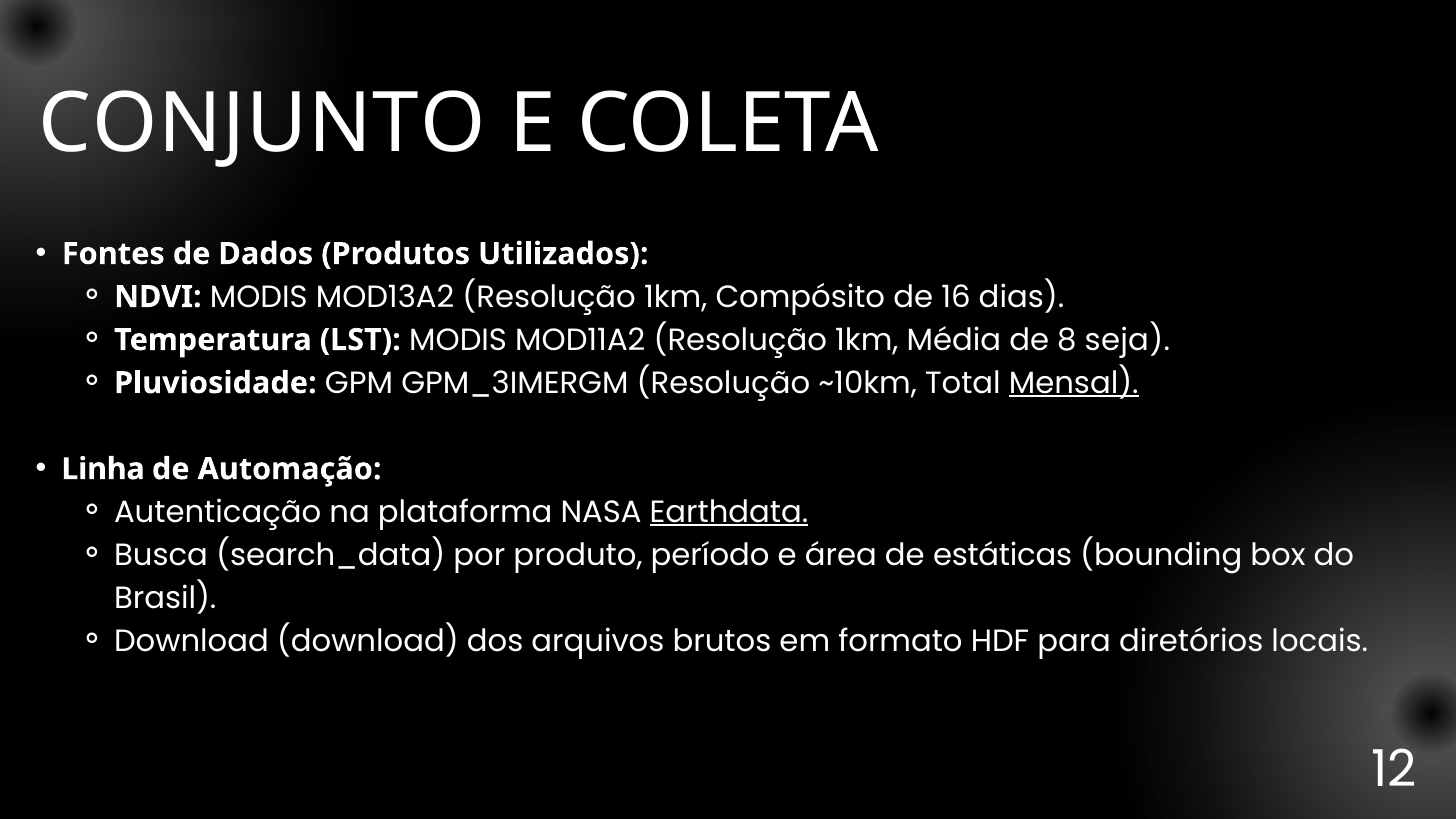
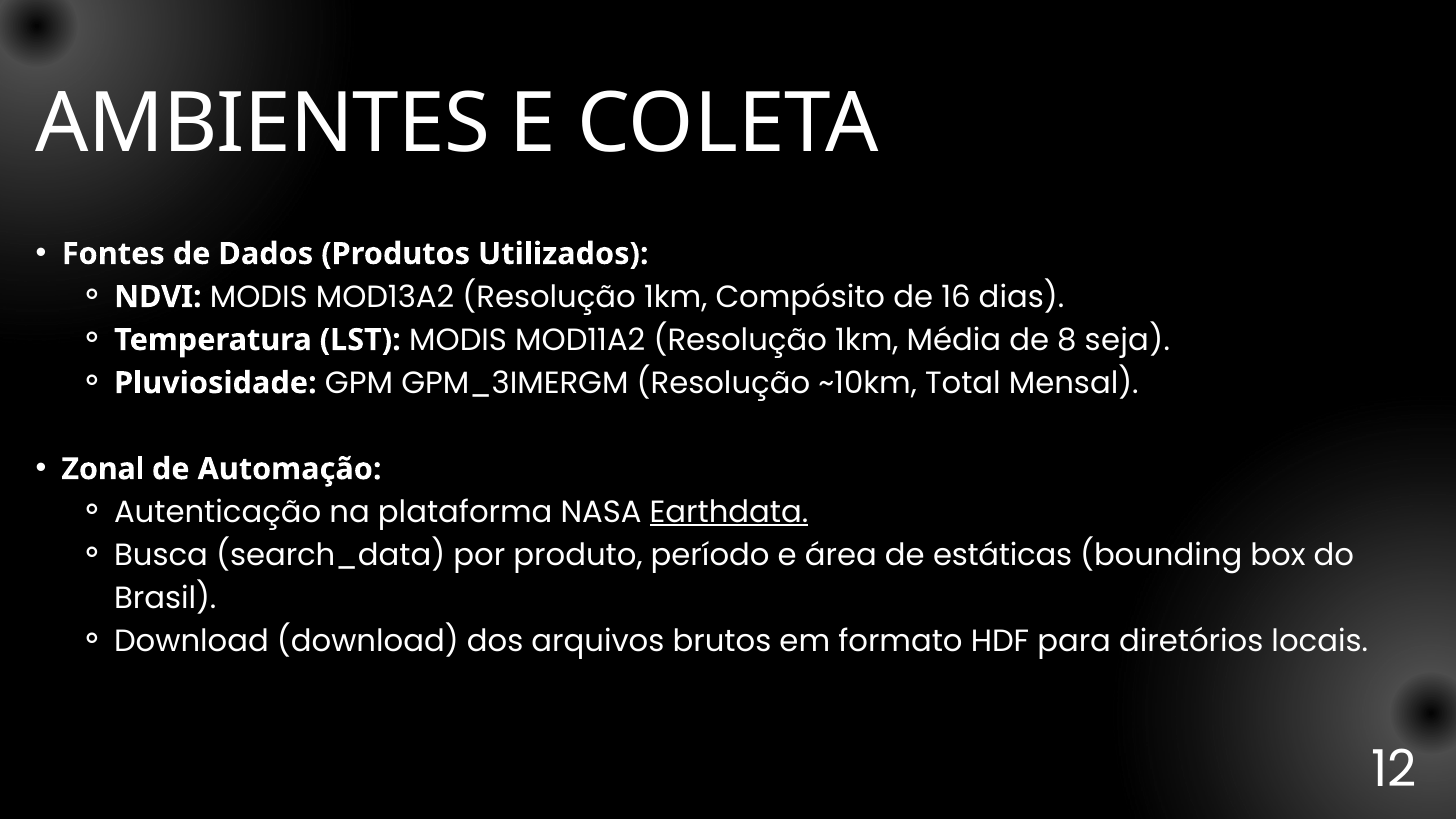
CONJUNTO: CONJUNTO -> AMBIENTES
Mensal underline: present -> none
Linha: Linha -> Zonal
